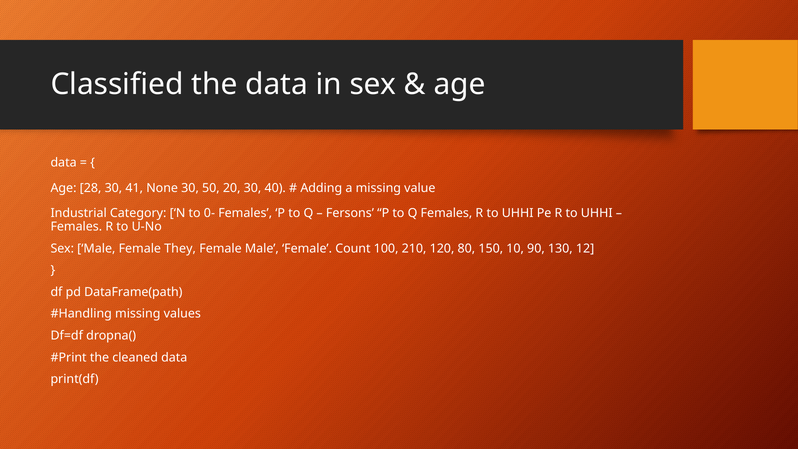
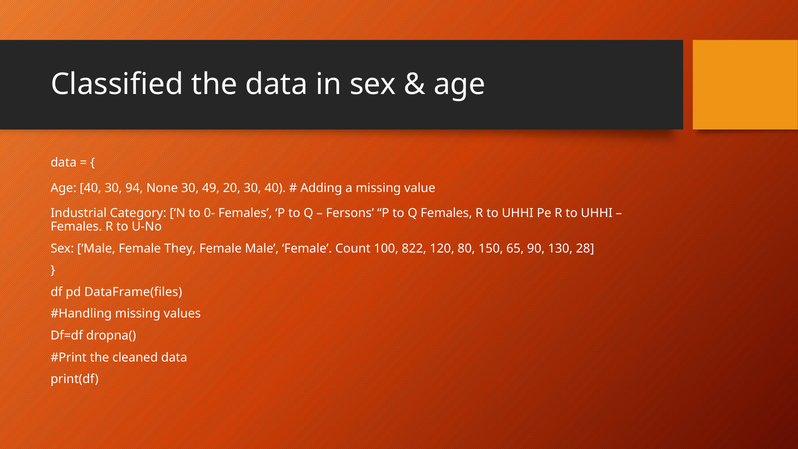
Age 28: 28 -> 40
41: 41 -> 94
50: 50 -> 49
210: 210 -> 822
10: 10 -> 65
12: 12 -> 28
DataFrame(path: DataFrame(path -> DataFrame(files
